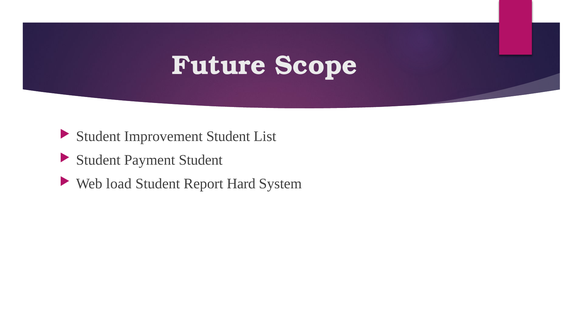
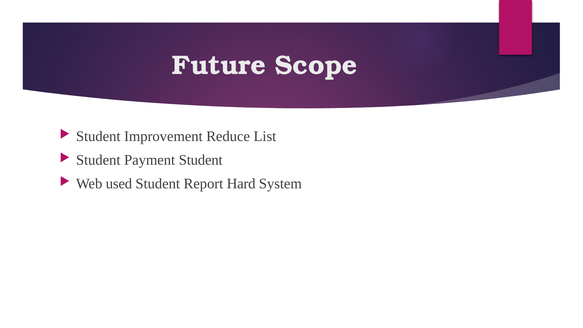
Improvement Student: Student -> Reduce
load: load -> used
